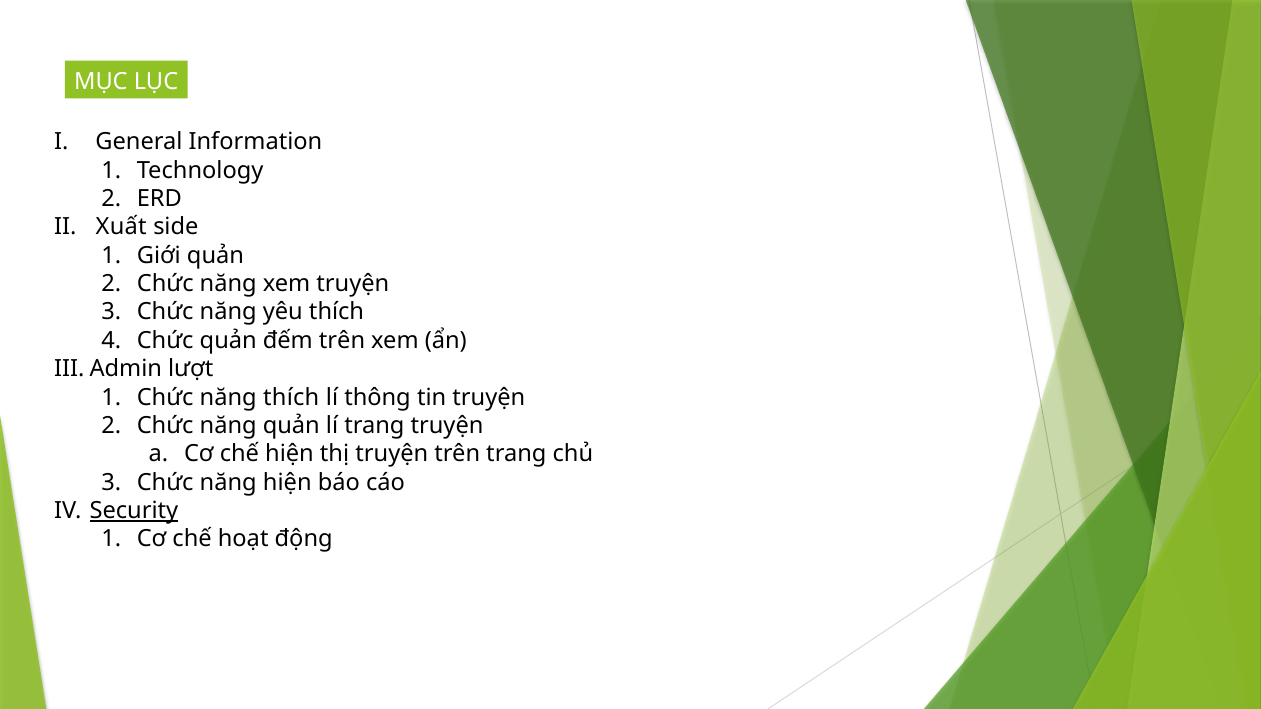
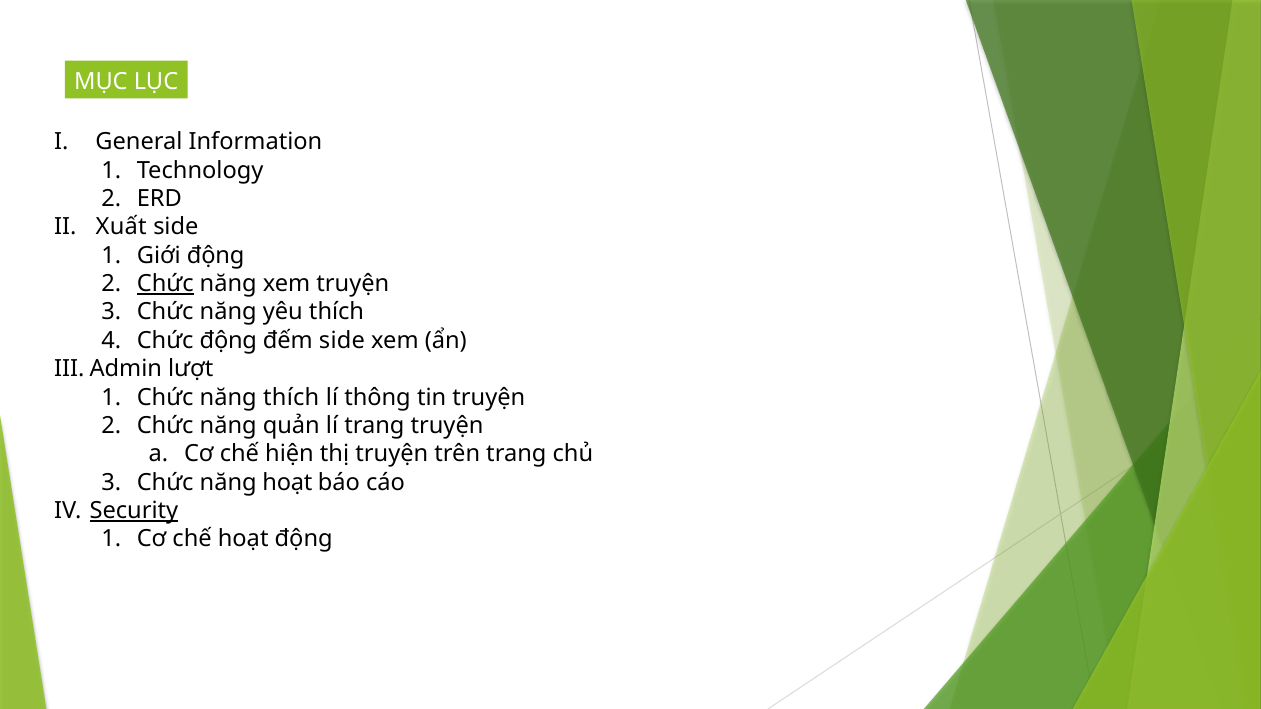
Giới quản: quản -> động
Chức at (165, 284) underline: none -> present
Chức quản: quản -> động
đếm trên: trên -> side
năng hiện: hiện -> hoạt
